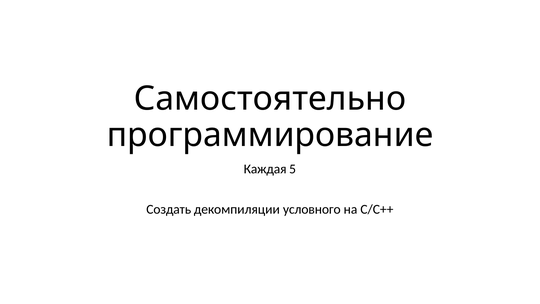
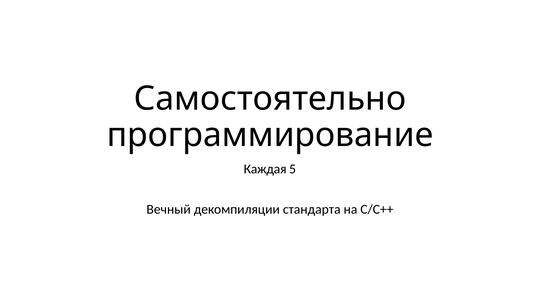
Создать: Создать -> Вечный
условного: условного -> стандарта
